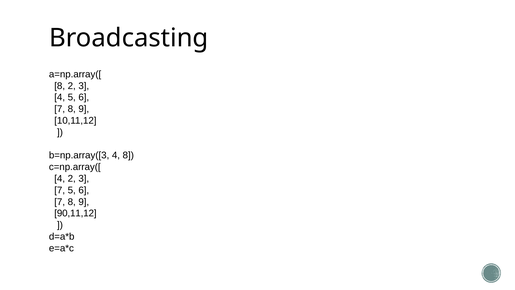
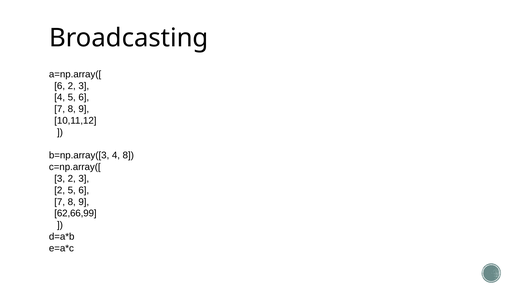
8 at (60, 86): 8 -> 6
4 at (60, 178): 4 -> 3
7 at (60, 190): 7 -> 2
90,11,12: 90,11,12 -> 62,66,99
